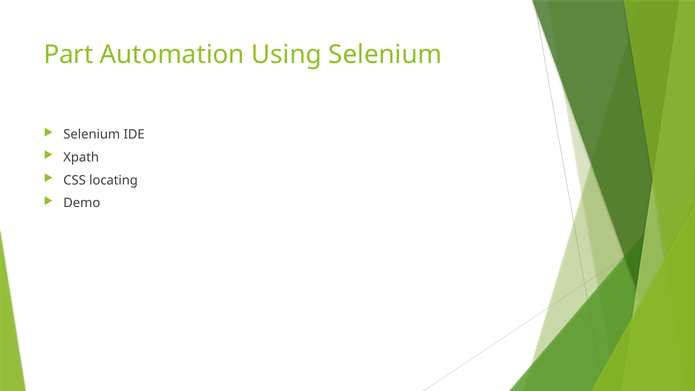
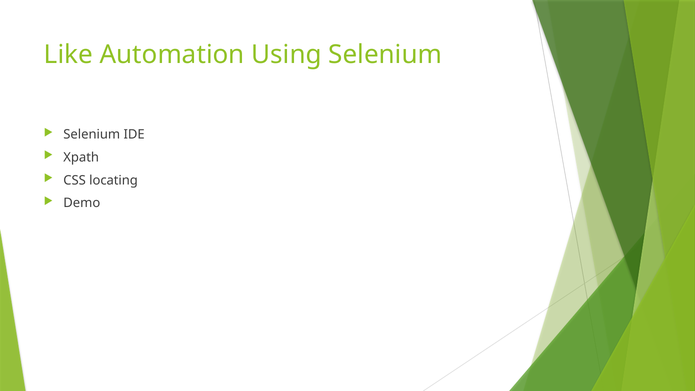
Part: Part -> Like
